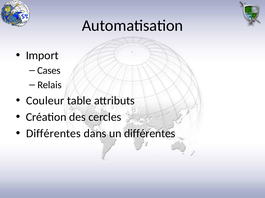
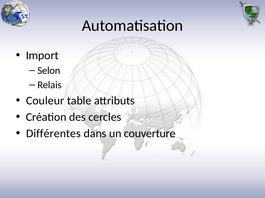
Cases: Cases -> Selon
un différentes: différentes -> couverture
